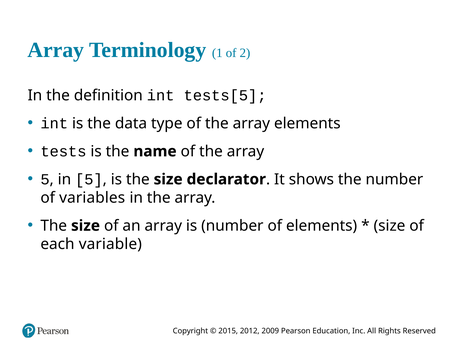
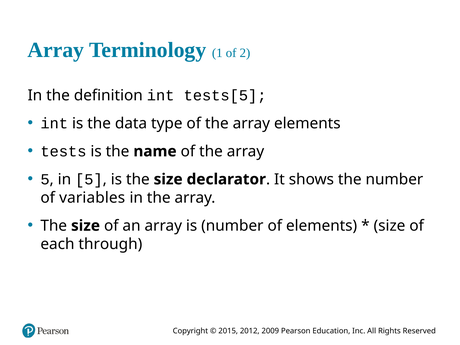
variable: variable -> through
